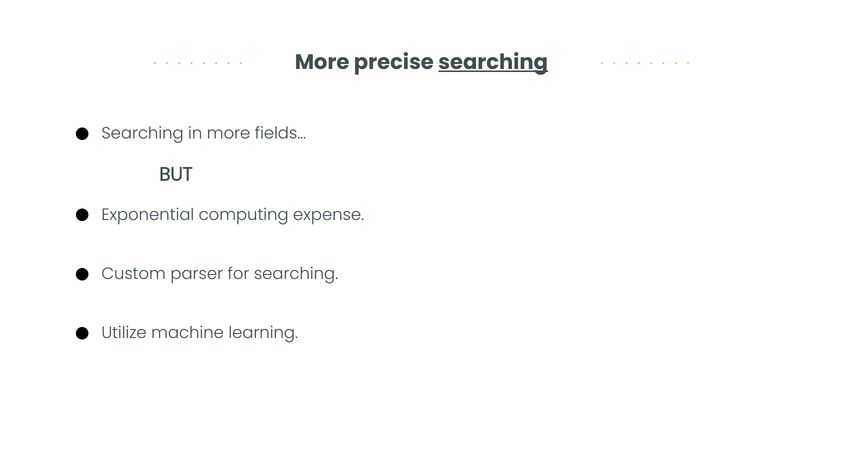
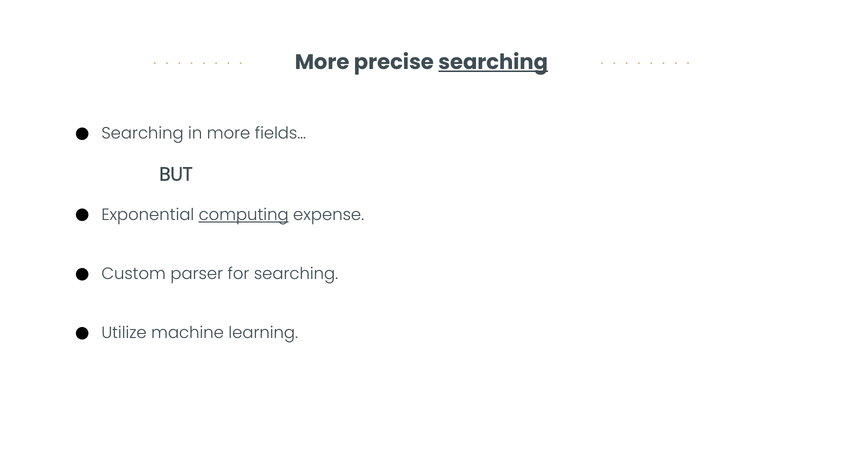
computing underline: none -> present
